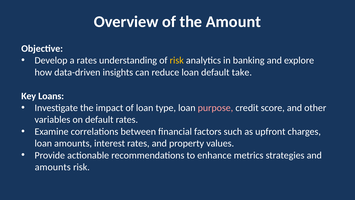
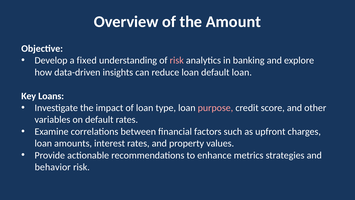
a rates: rates -> fixed
risk at (177, 60) colour: yellow -> pink
default take: take -> loan
amounts at (53, 167): amounts -> behavior
